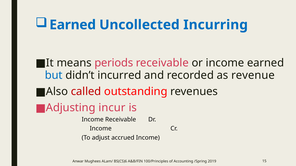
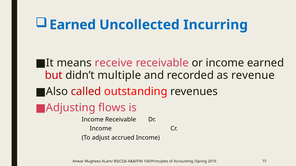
periods: periods -> receive
but colour: blue -> red
incurred: incurred -> multiple
incur: incur -> flows
